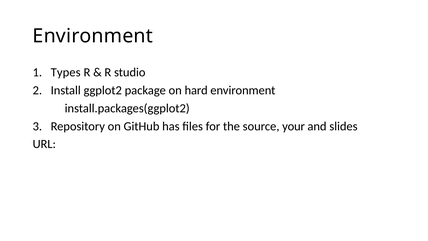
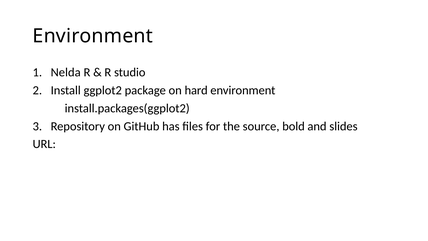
Types: Types -> Nelda
your: your -> bold
